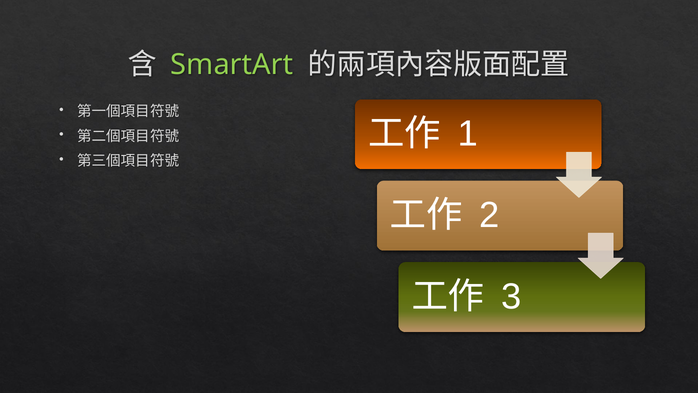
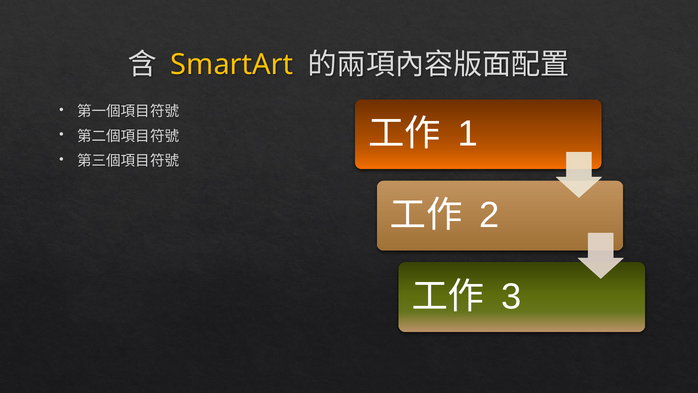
SmartArt colour: light green -> yellow
